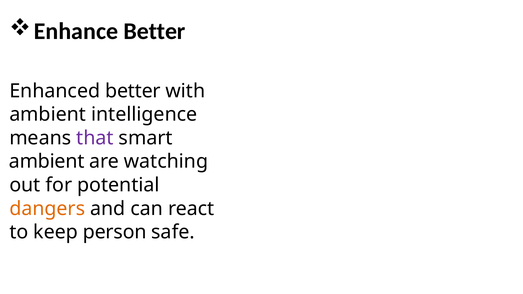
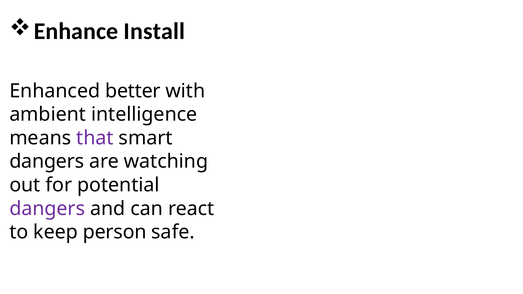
Enhance Better: Better -> Install
ambient at (47, 162): ambient -> dangers
dangers at (47, 209) colour: orange -> purple
